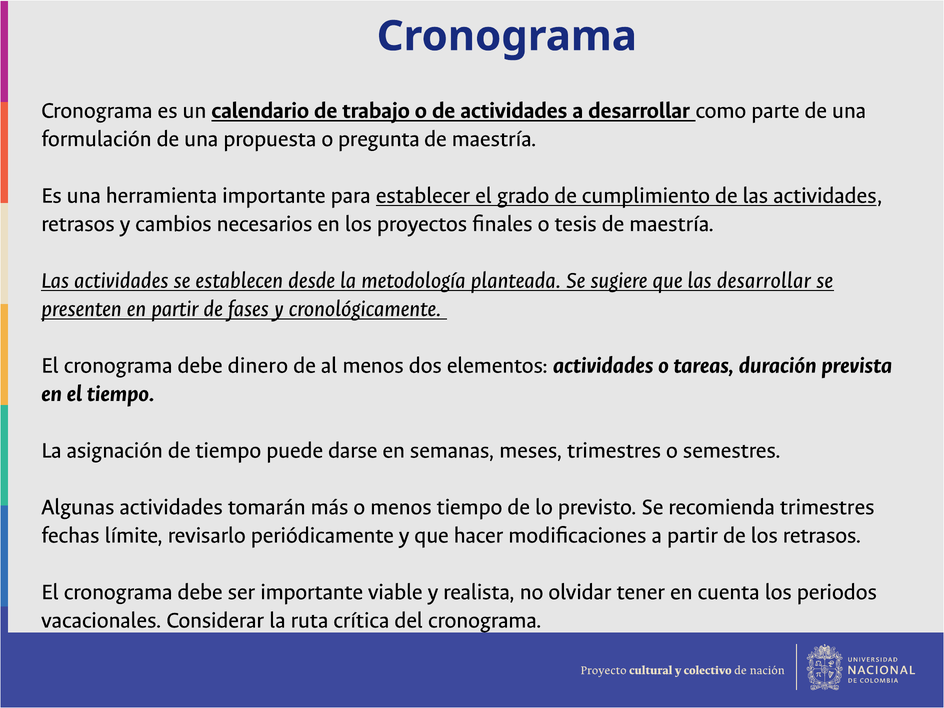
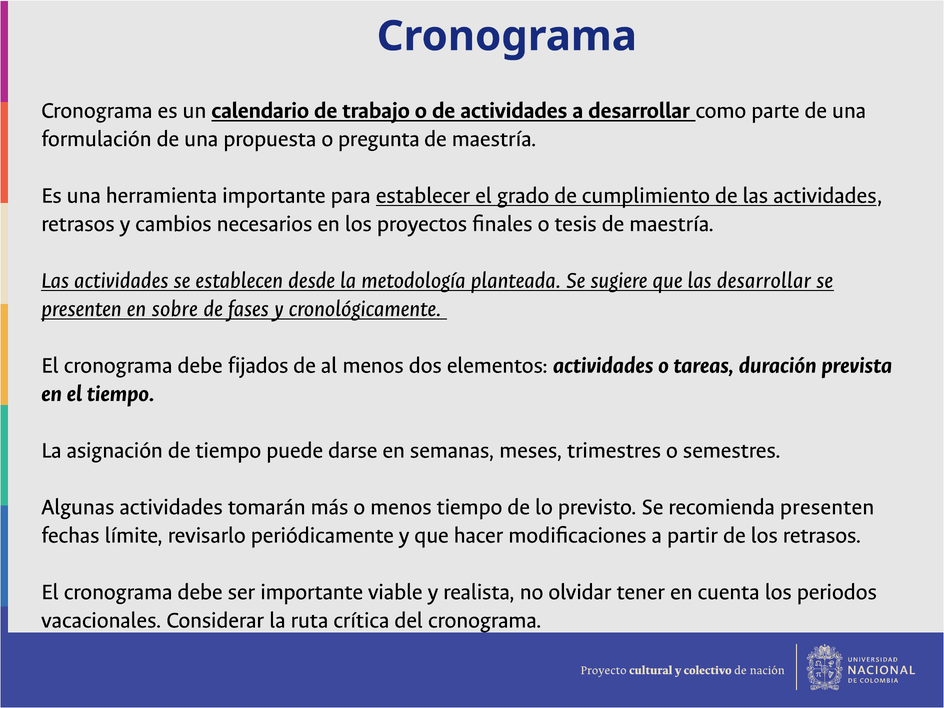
en partir: partir -> sobre
dinero: dinero -> fijados
recomienda trimestres: trimestres -> presenten
